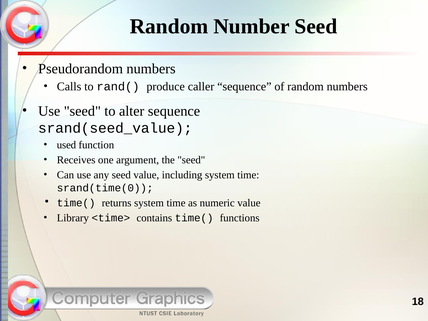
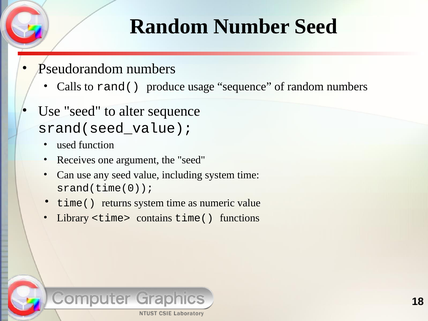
caller: caller -> usage
